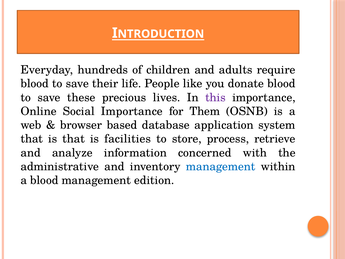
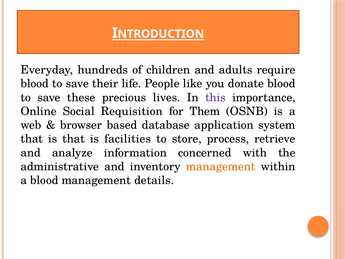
Social Importance: Importance -> Requisition
management at (221, 166) colour: blue -> orange
edition: edition -> details
